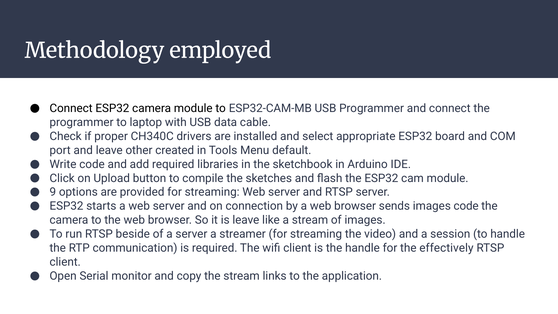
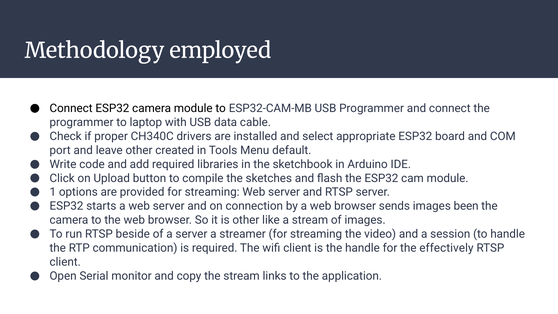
9: 9 -> 1
images code: code -> been
is leave: leave -> other
